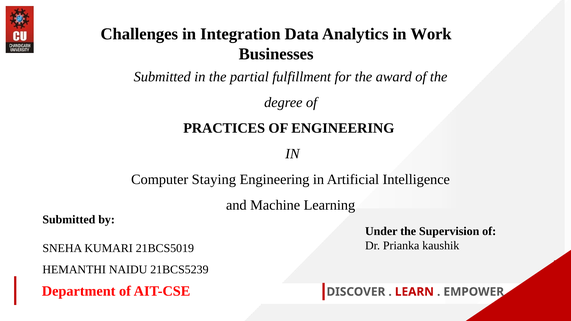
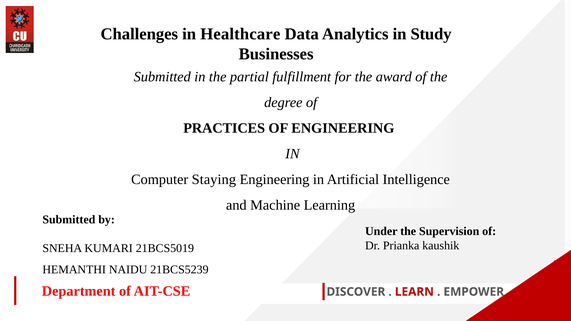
Integration: Integration -> Healthcare
Work: Work -> Study
